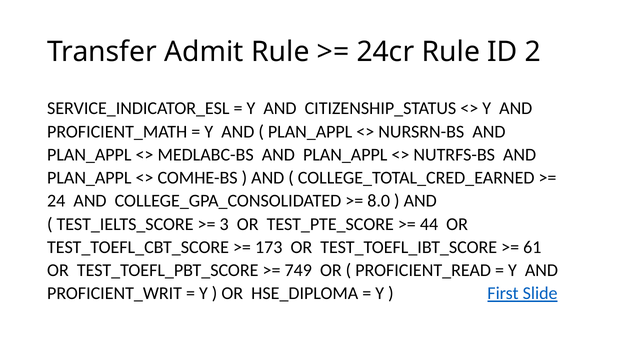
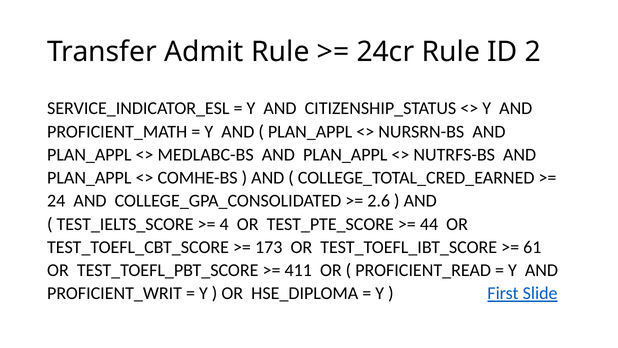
8.0: 8.0 -> 2.6
3: 3 -> 4
749: 749 -> 411
